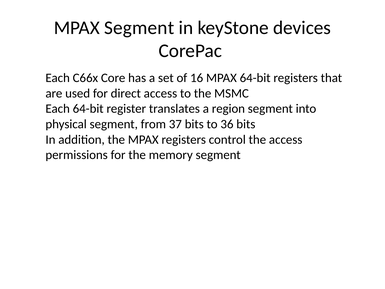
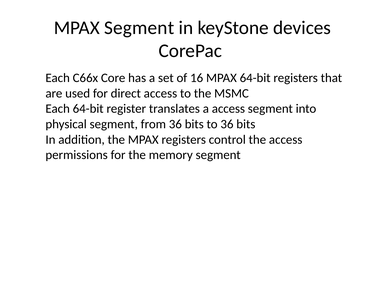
a region: region -> access
from 37: 37 -> 36
